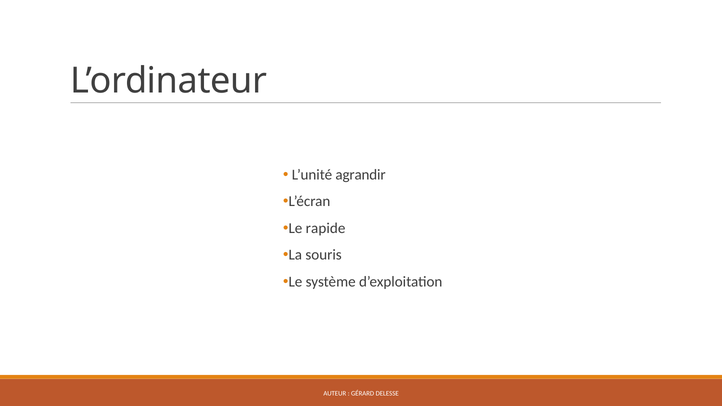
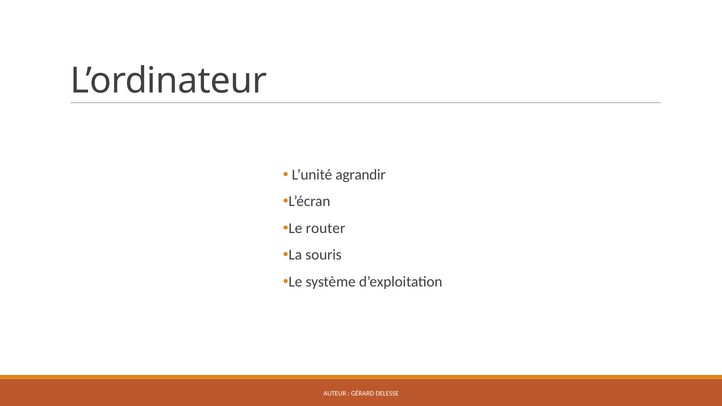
rapide: rapide -> router
